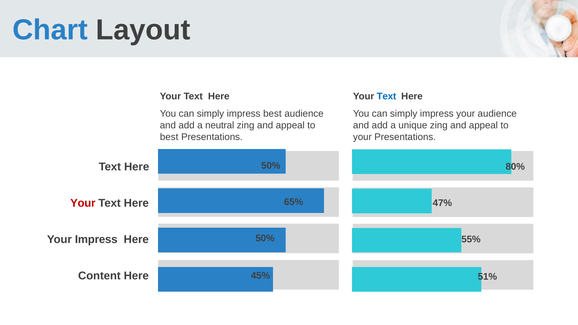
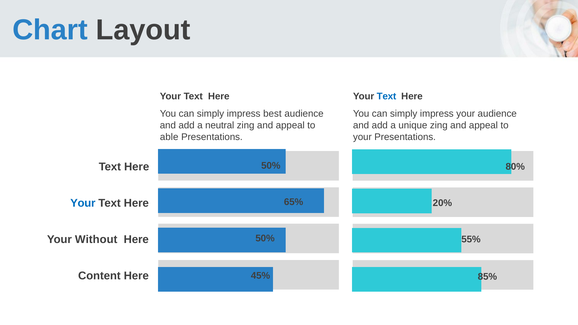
best at (169, 137): best -> able
Your at (83, 203) colour: red -> blue
47%: 47% -> 20%
Your Impress: Impress -> Without
51%: 51% -> 85%
